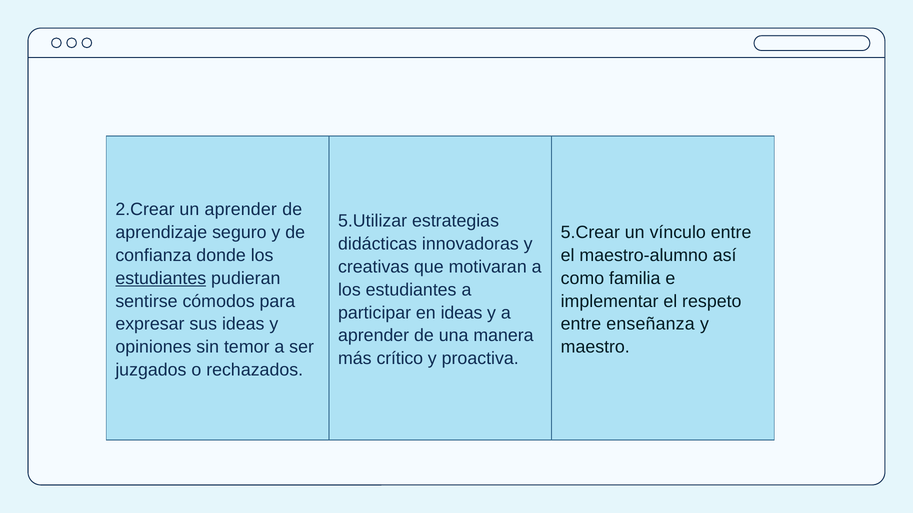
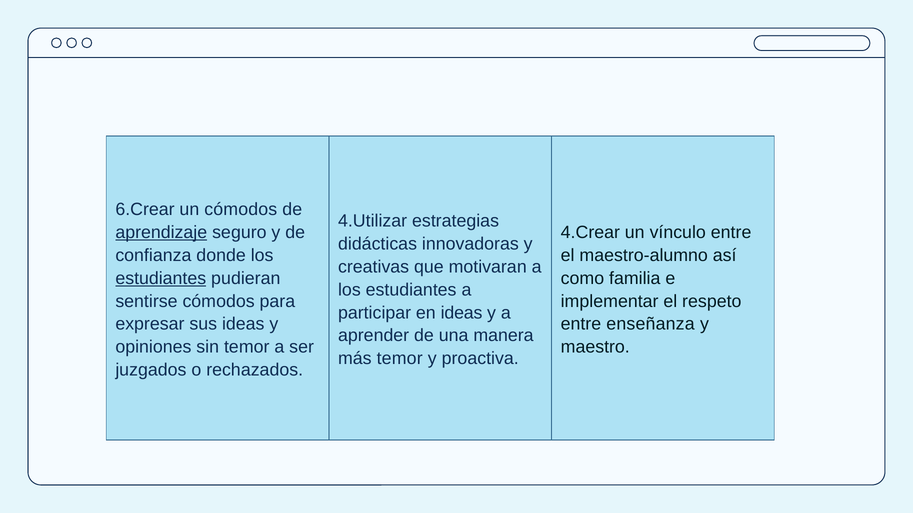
2.Crear: 2.Crear -> 6.Crear
un aprender: aprender -> cómodos
5.Utilizar: 5.Utilizar -> 4.Utilizar
aprendizaje underline: none -> present
5.Crear: 5.Crear -> 4.Crear
más crítico: crítico -> temor
